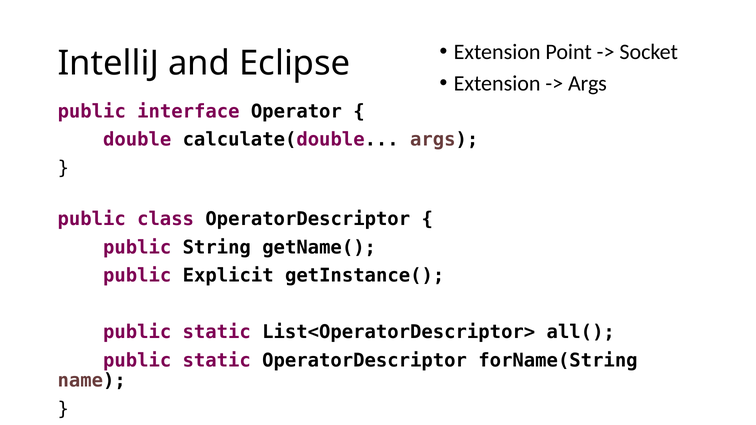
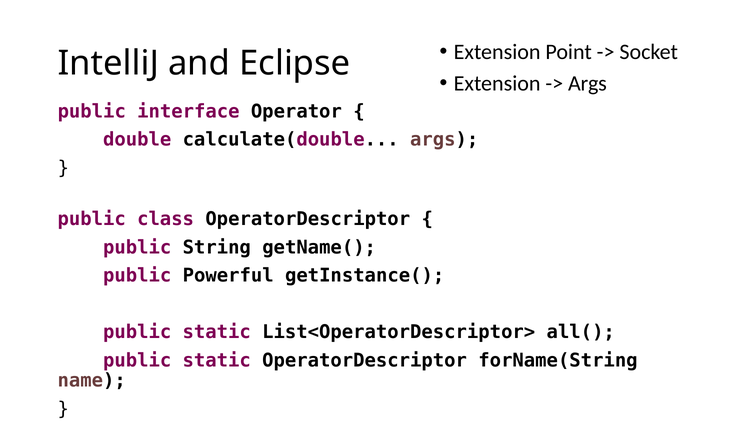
Explicit: Explicit -> Powerful
